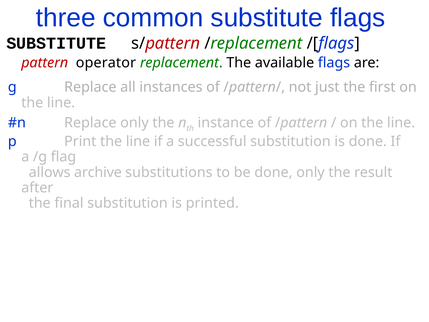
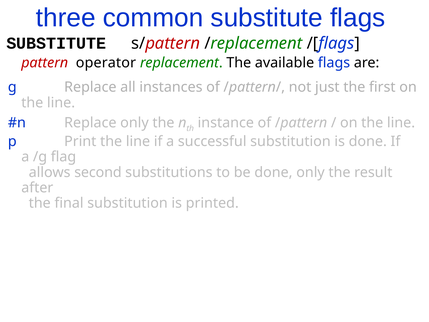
archive: archive -> second
